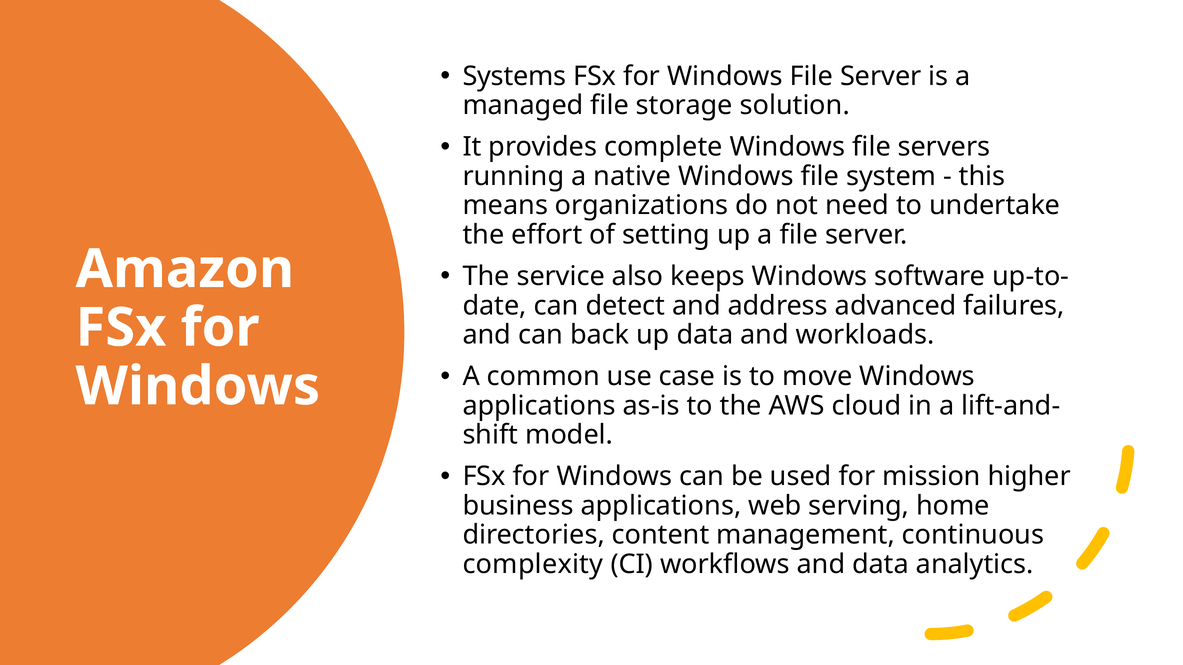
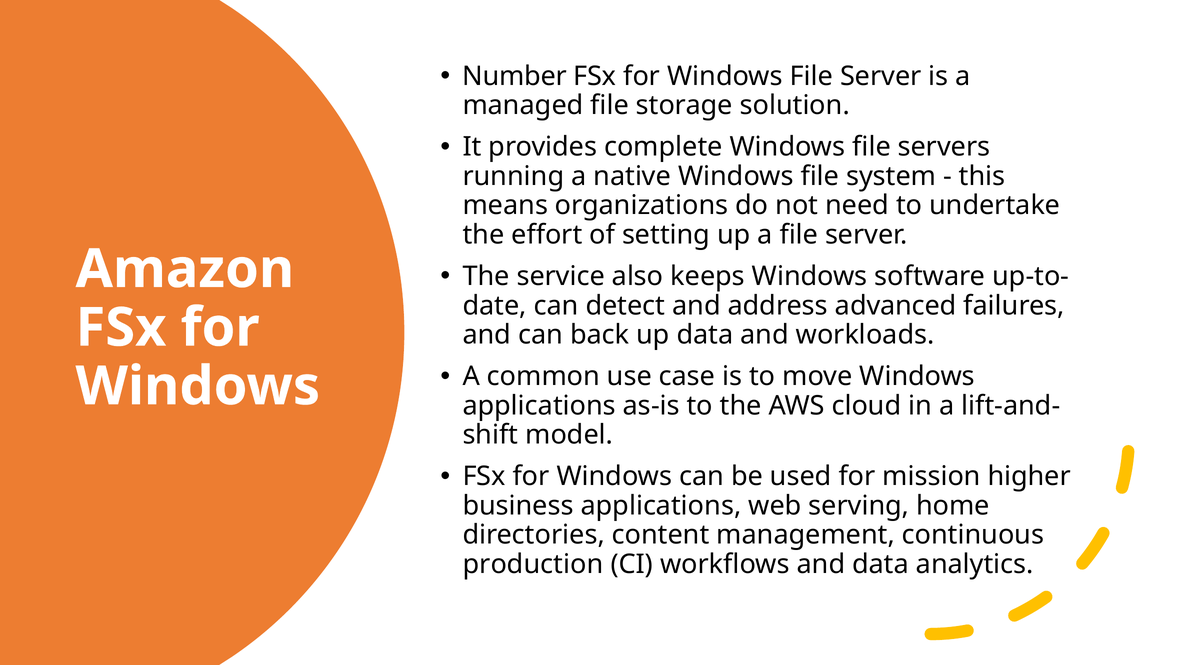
Systems: Systems -> Number
complexity: complexity -> production
